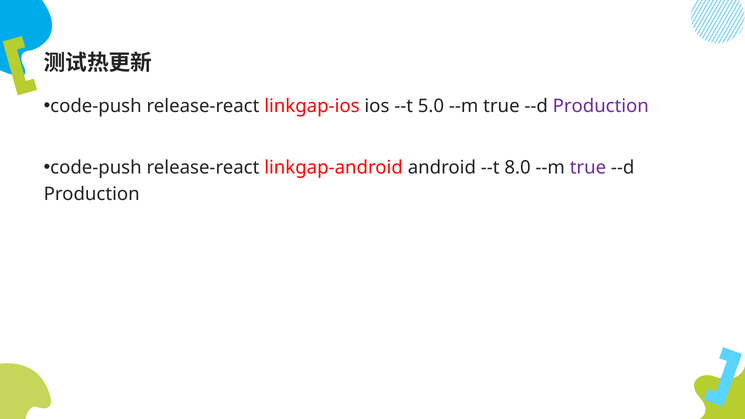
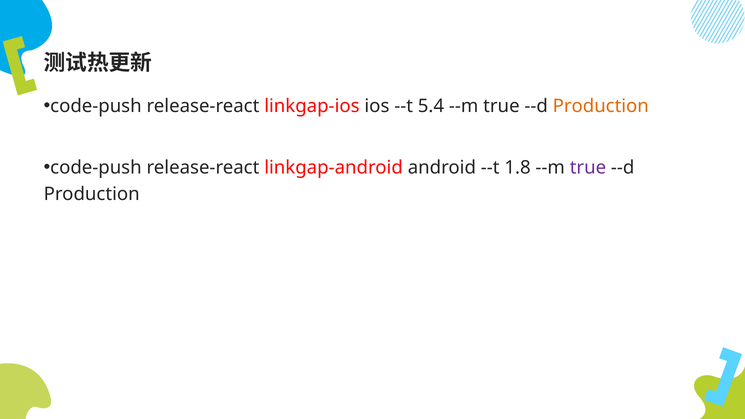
5.0: 5.0 -> 5.4
Production at (601, 106) colour: purple -> orange
8.0: 8.0 -> 1.8
